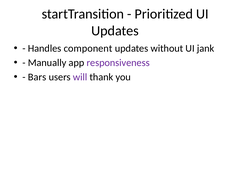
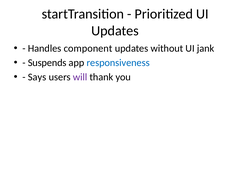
Manually: Manually -> Suspends
responsiveness colour: purple -> blue
Bars: Bars -> Says
